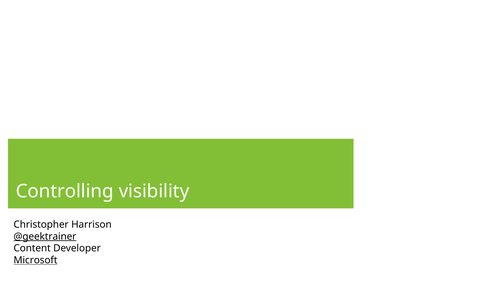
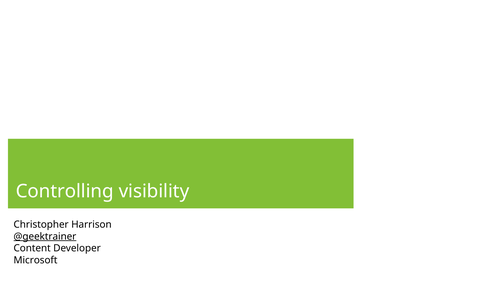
Microsoft underline: present -> none
